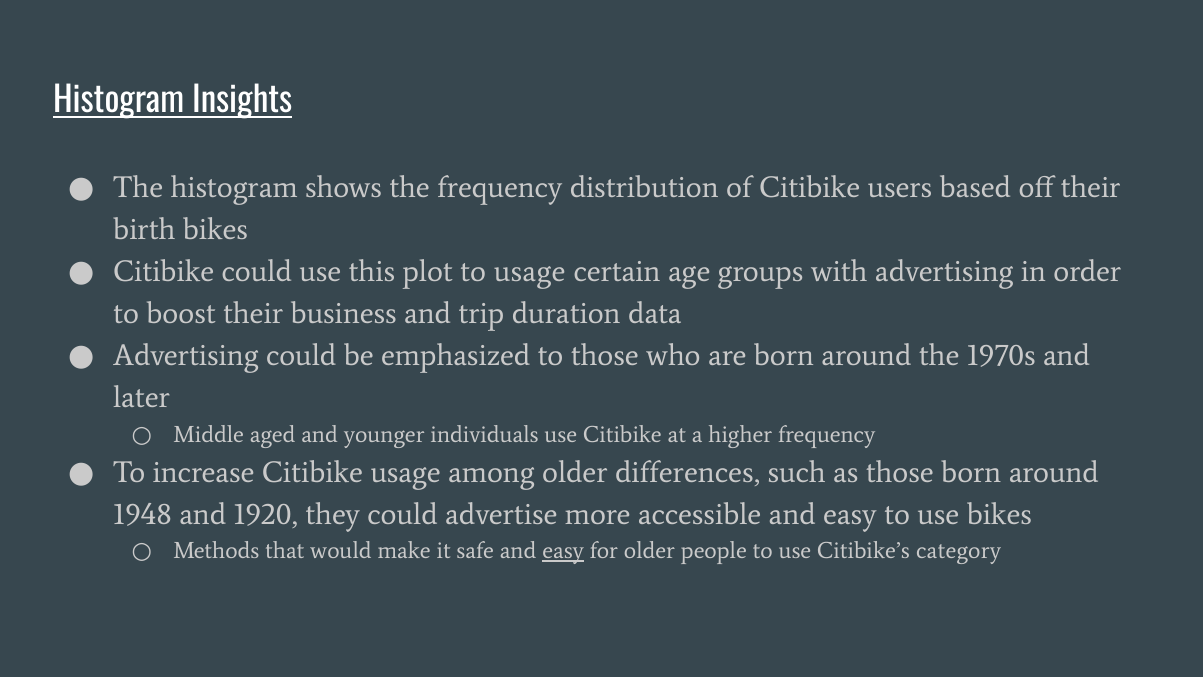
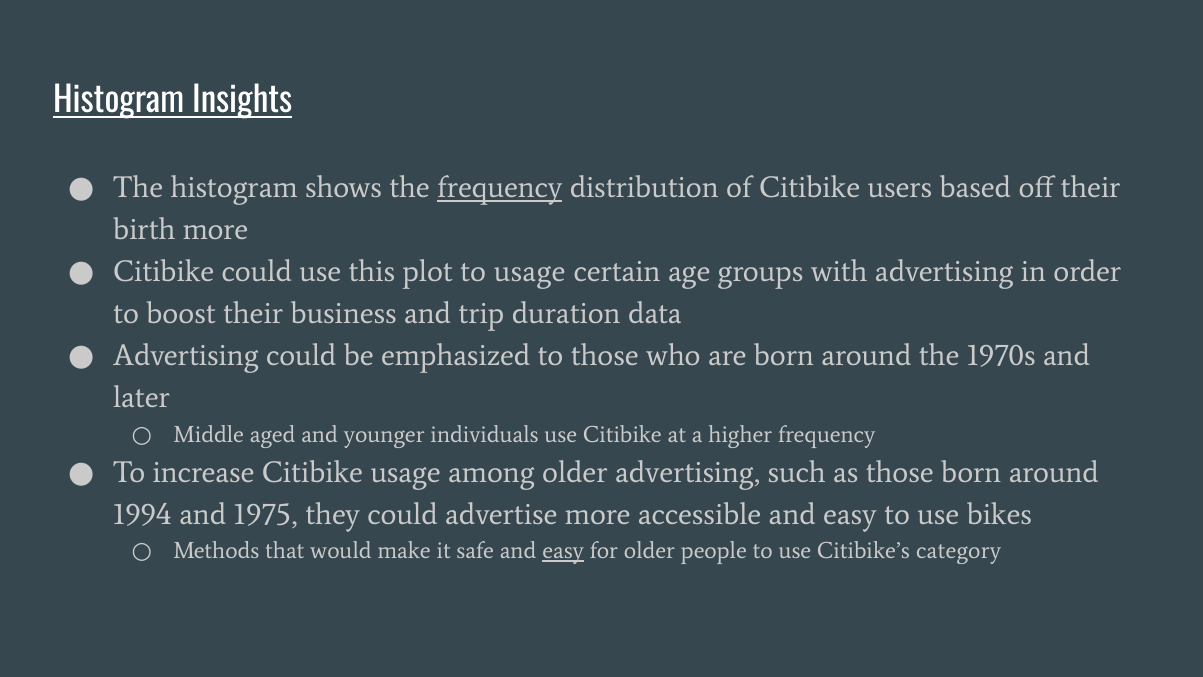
frequency at (500, 188) underline: none -> present
birth bikes: bikes -> more
older differences: differences -> advertising
1948: 1948 -> 1994
1920: 1920 -> 1975
